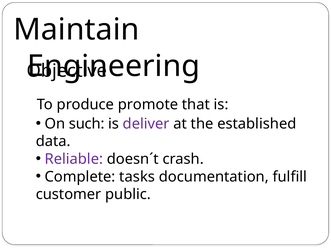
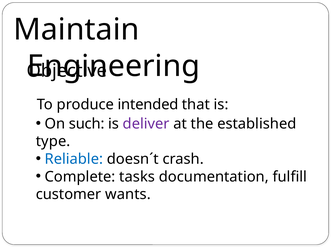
promote: promote -> intended
data: data -> type
Reliable colour: purple -> blue
public: public -> wants
